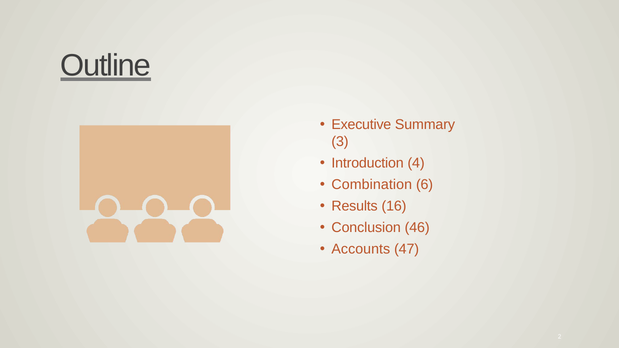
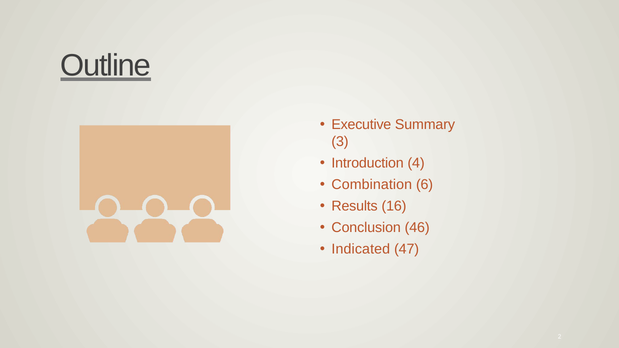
Accounts: Accounts -> Indicated
